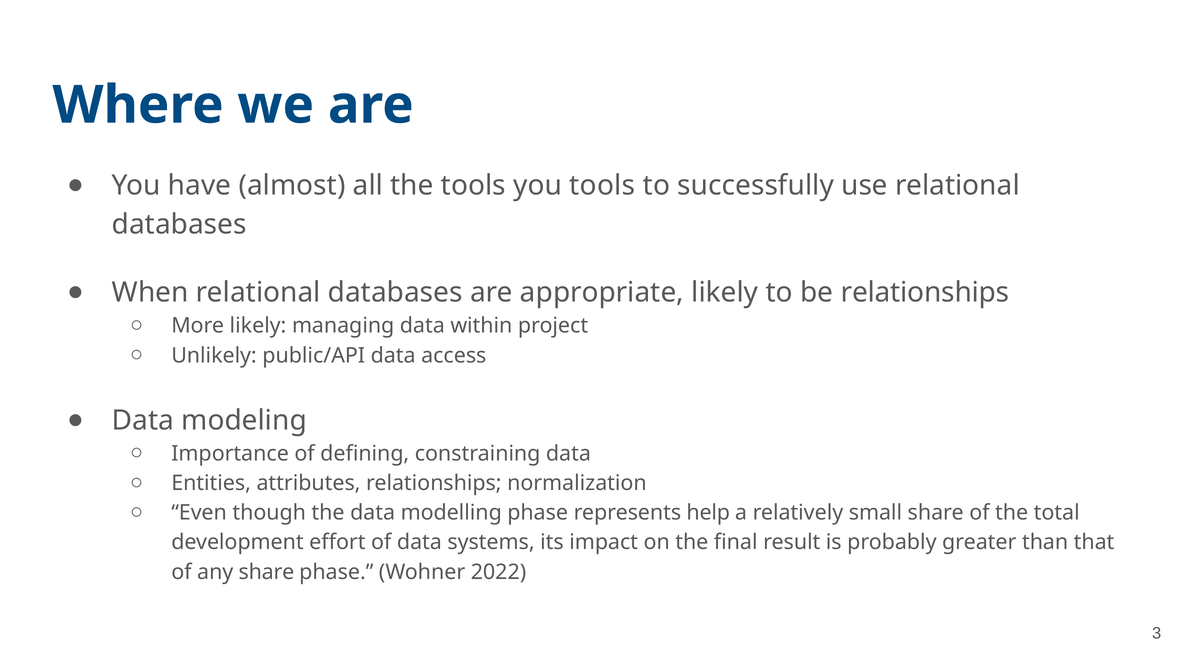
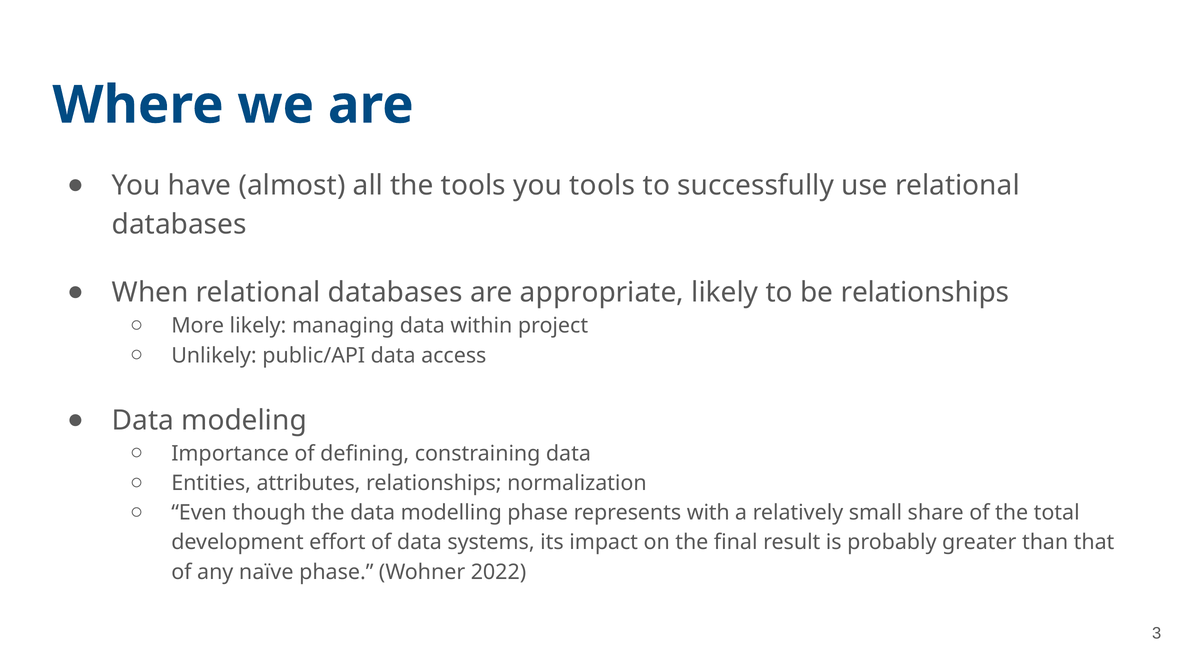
help: help -> with
any share: share -> naïve
